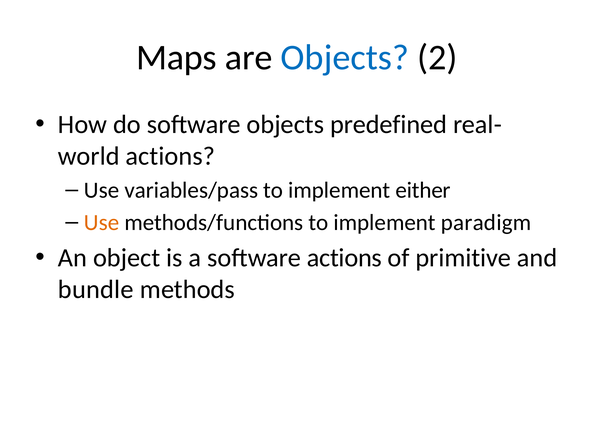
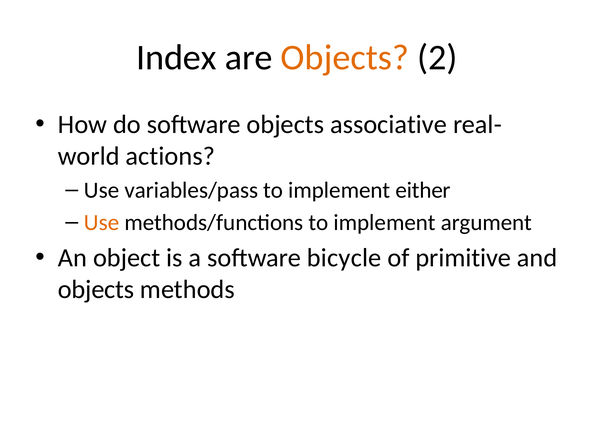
Maps: Maps -> Index
Objects at (345, 58) colour: blue -> orange
predefined: predefined -> associative
paradigm: paradigm -> argument
software actions: actions -> bicycle
bundle at (96, 290): bundle -> objects
